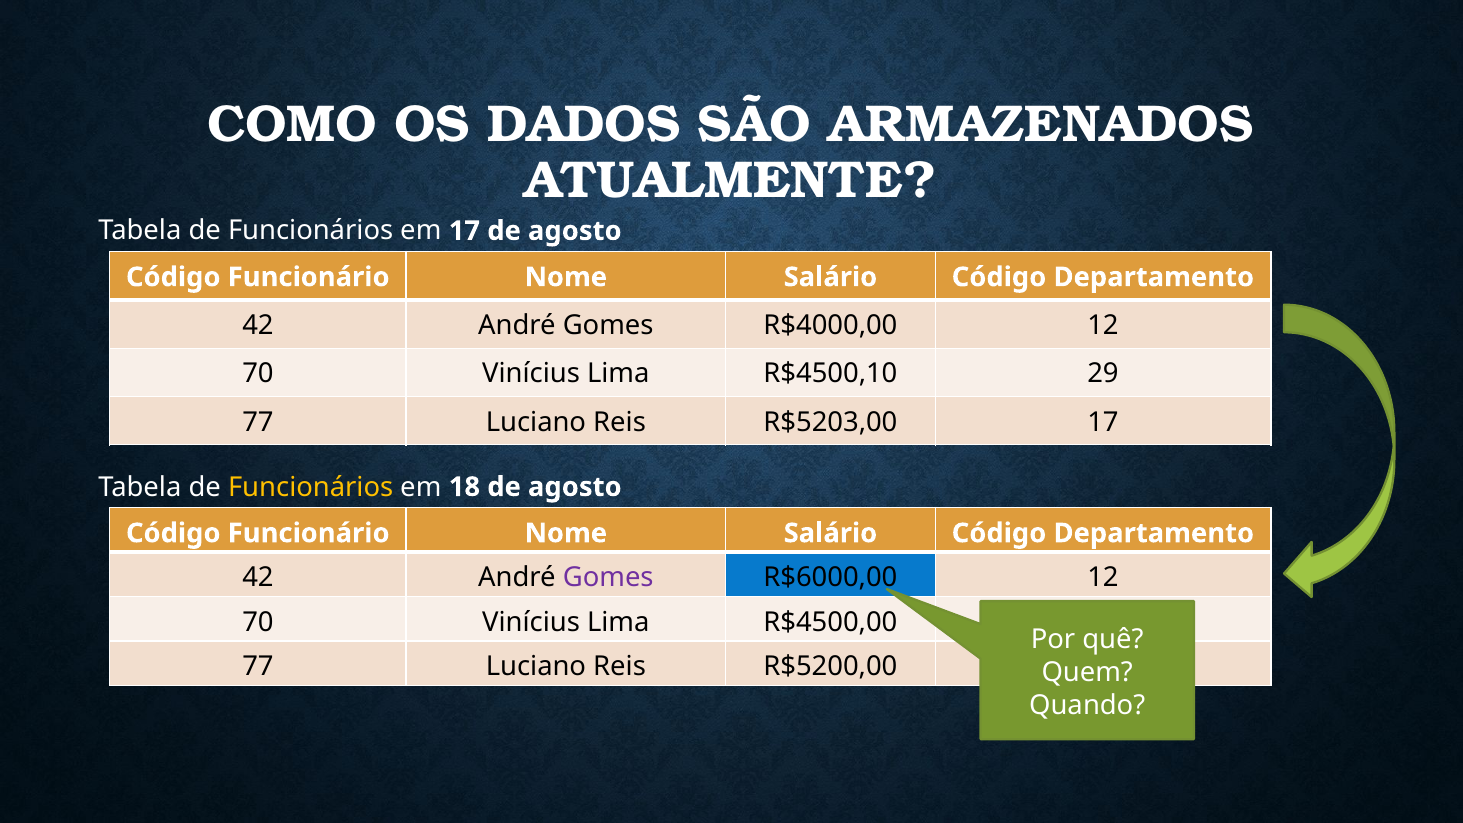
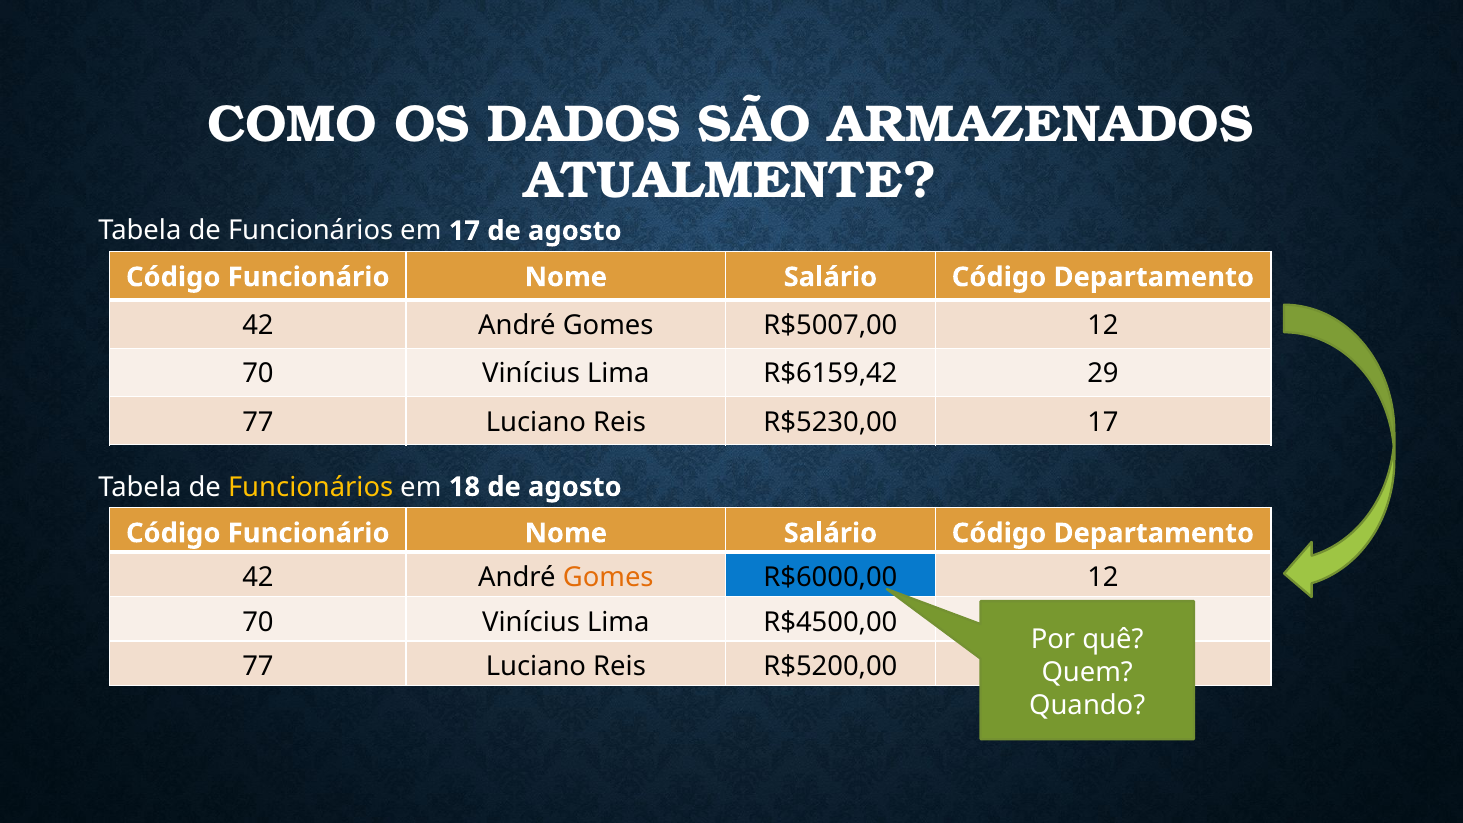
R$4000,00: R$4000,00 -> R$5007,00
R$4500,10: R$4500,10 -> R$6159,42
R$5203,00: R$5203,00 -> R$5230,00
Gomes at (608, 578) colour: purple -> orange
